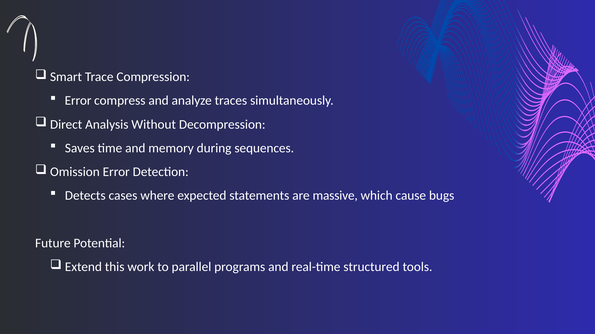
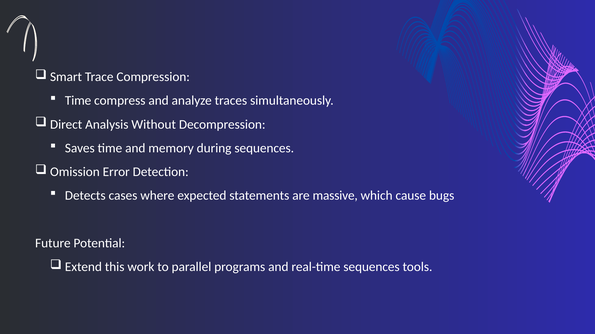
Error at (78, 101): Error -> Time
real-time structured: structured -> sequences
